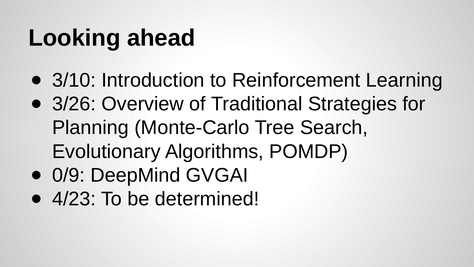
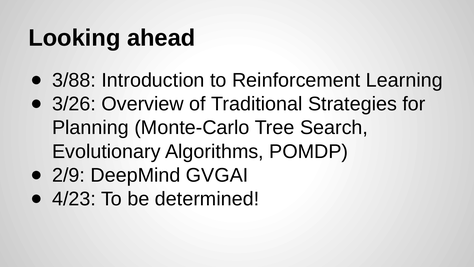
3/10: 3/10 -> 3/88
0/9: 0/9 -> 2/9
